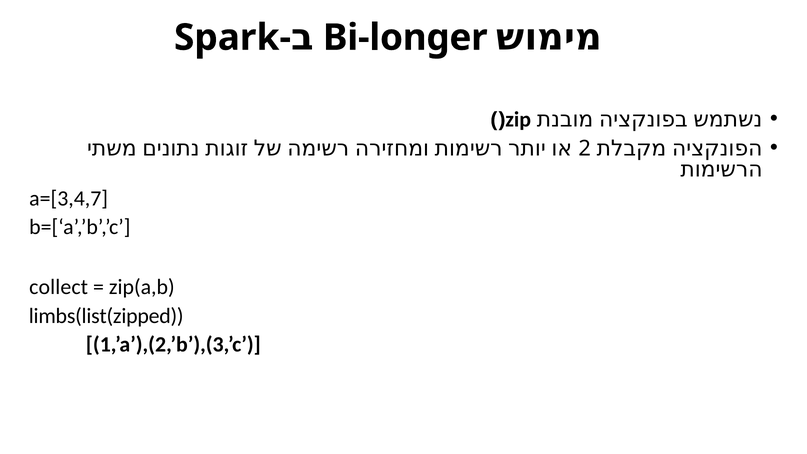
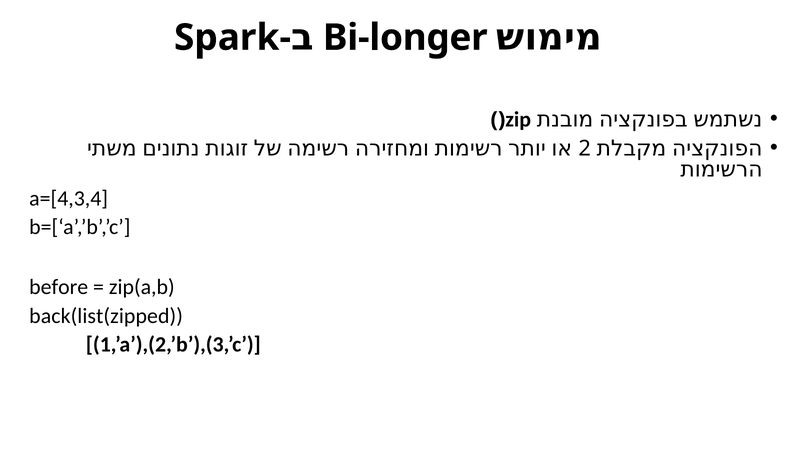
a=[3,4,7: a=[3,4,7 -> a=[4,3,4
collect: collect -> before
limbs(list(zipped: limbs(list(zipped -> back(list(zipped
